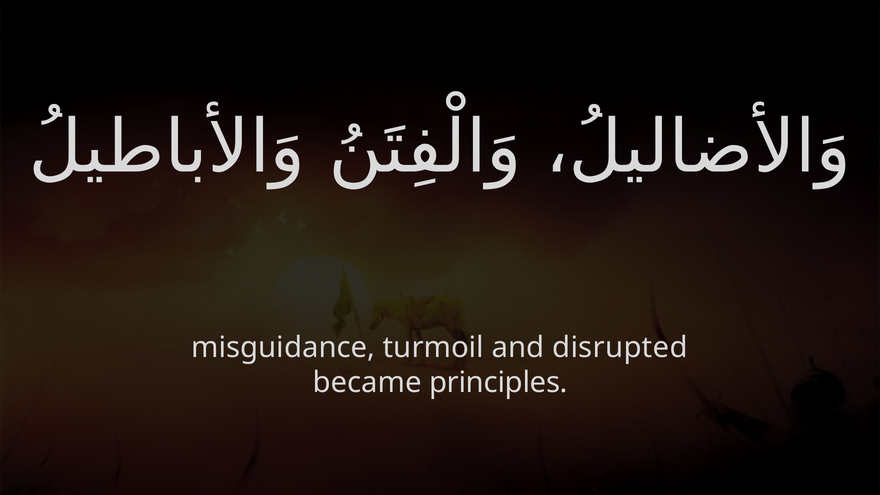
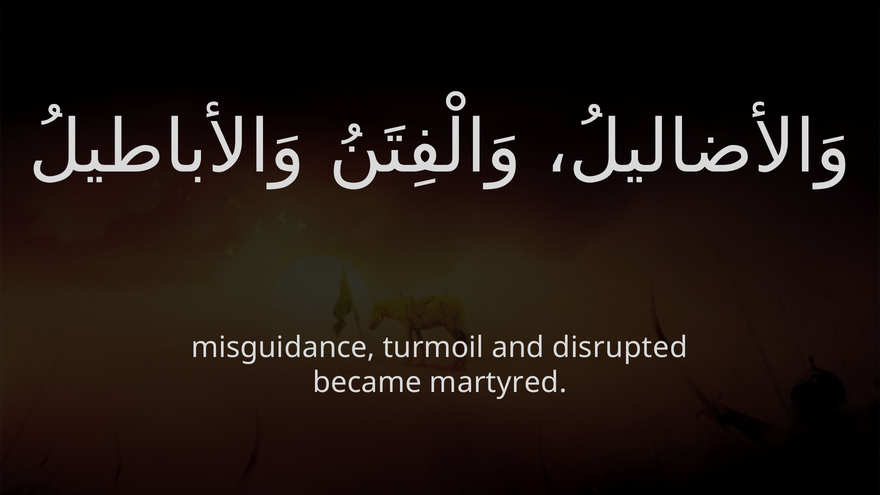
principles: principles -> martyred
